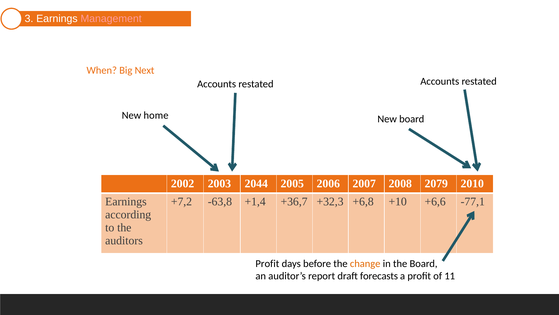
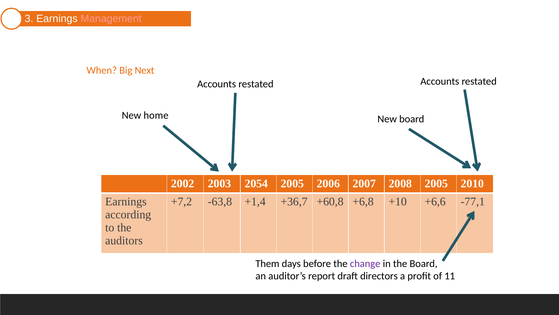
2044: 2044 -> 2054
2008 2079: 2079 -> 2005
+32,3: +32,3 -> +60,8
Profit at (267, 263): Profit -> Them
change colour: orange -> purple
forecasts: forecasts -> directors
